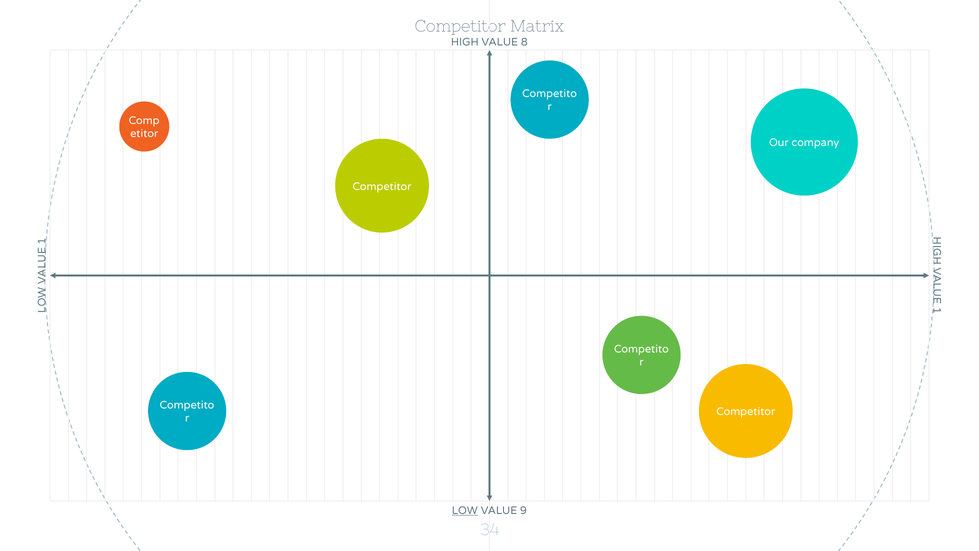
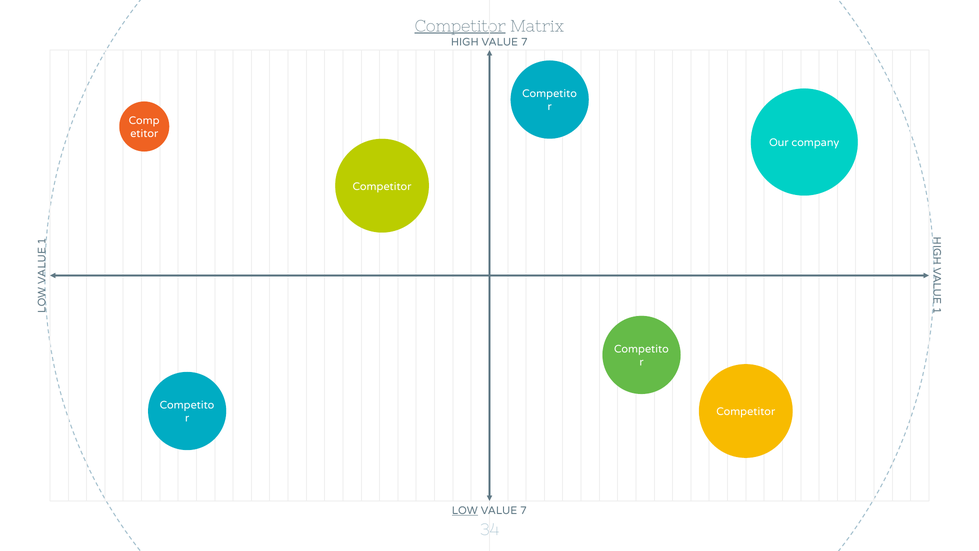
Competitor at (460, 26) underline: none -> present
HIGH VALUE 8: 8 -> 7
9 at (524, 510): 9 -> 7
